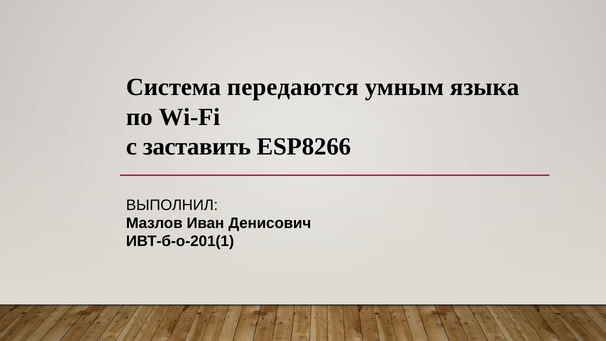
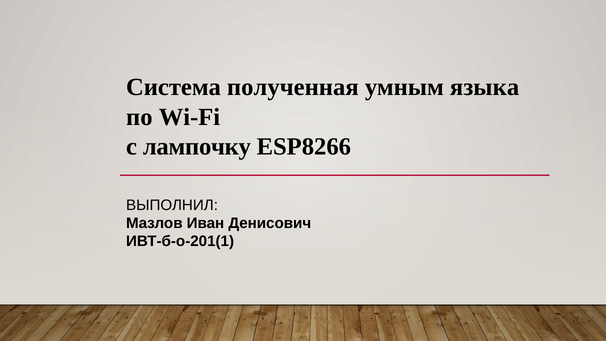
передаются: передаются -> полученная
заставить: заставить -> лампочку
